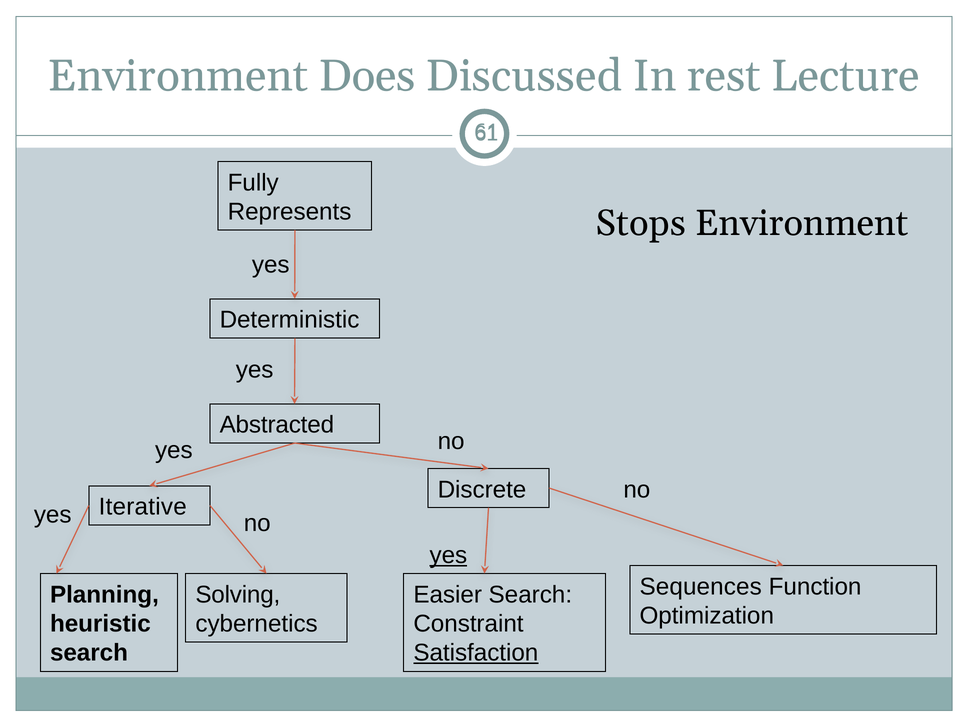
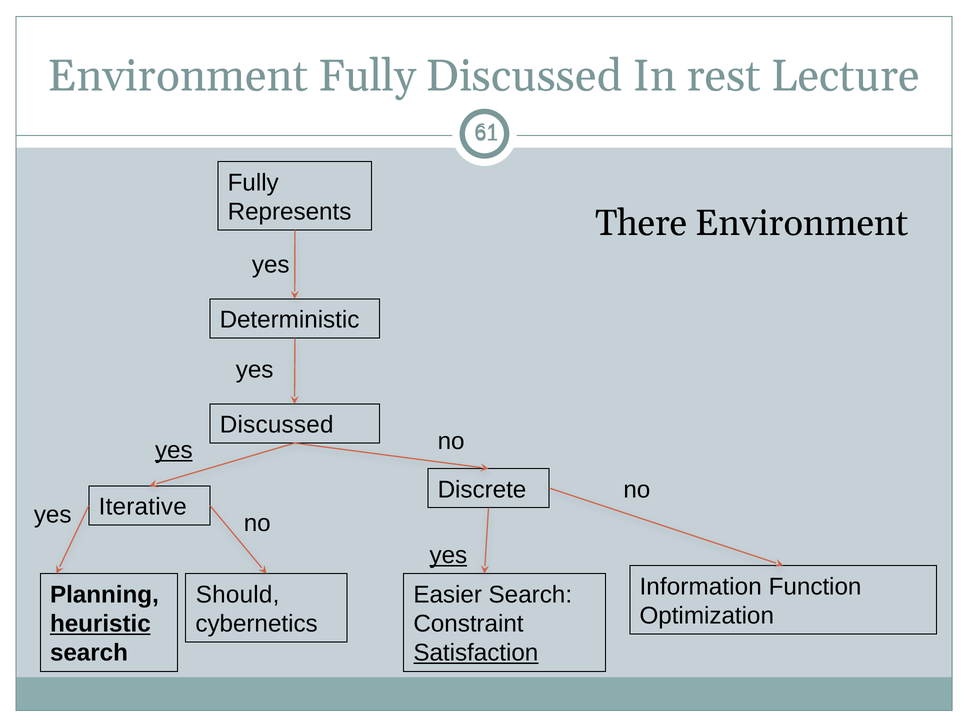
Environment Does: Does -> Fully
Stops: Stops -> There
Abstracted at (277, 425): Abstracted -> Discussed
yes at (174, 450) underline: none -> present
Sequences: Sequences -> Information
Solving: Solving -> Should
heuristic underline: none -> present
